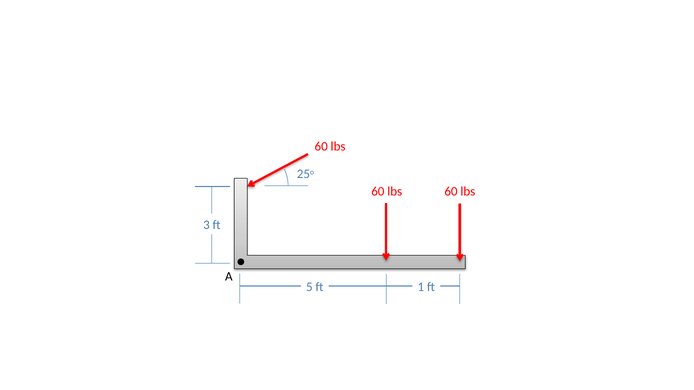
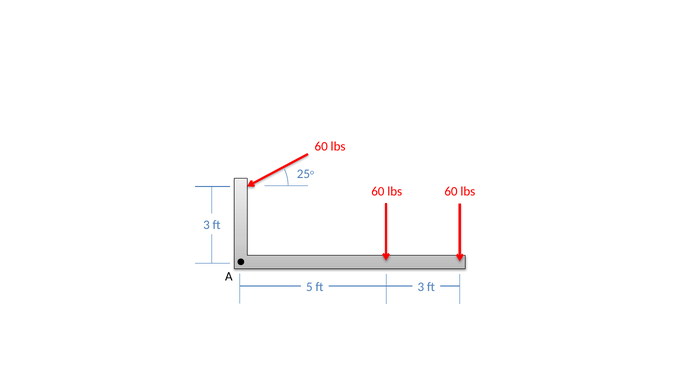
ft 1: 1 -> 3
